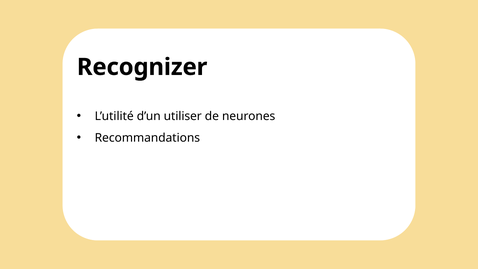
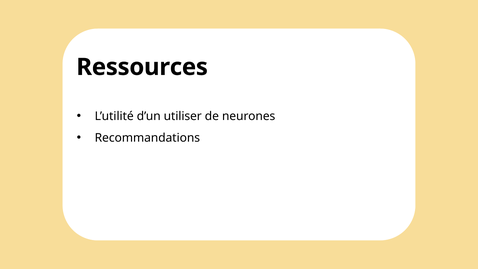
Recognizer: Recognizer -> Ressources
